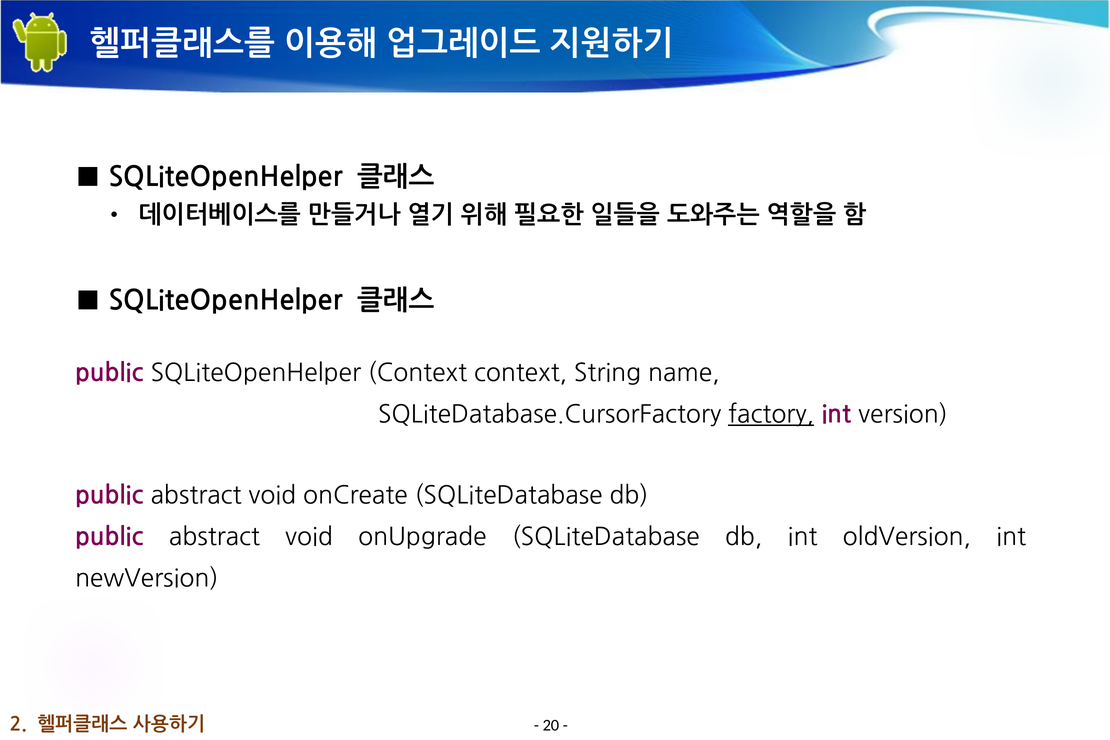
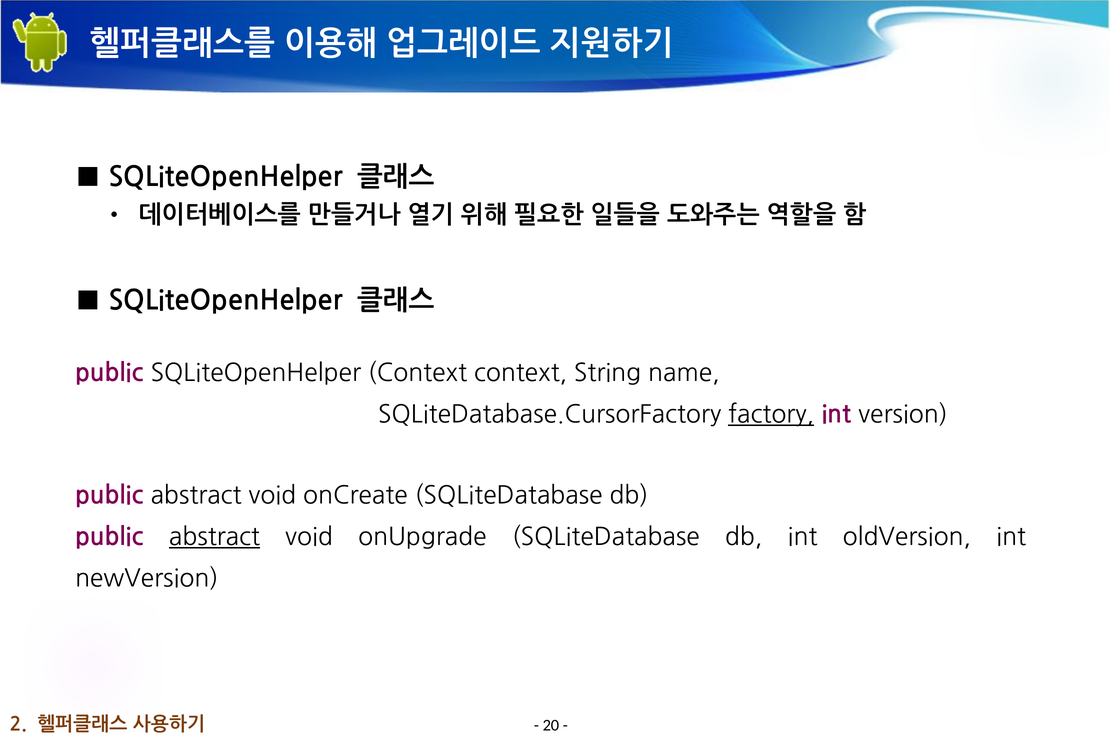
abstract at (214, 537) underline: none -> present
